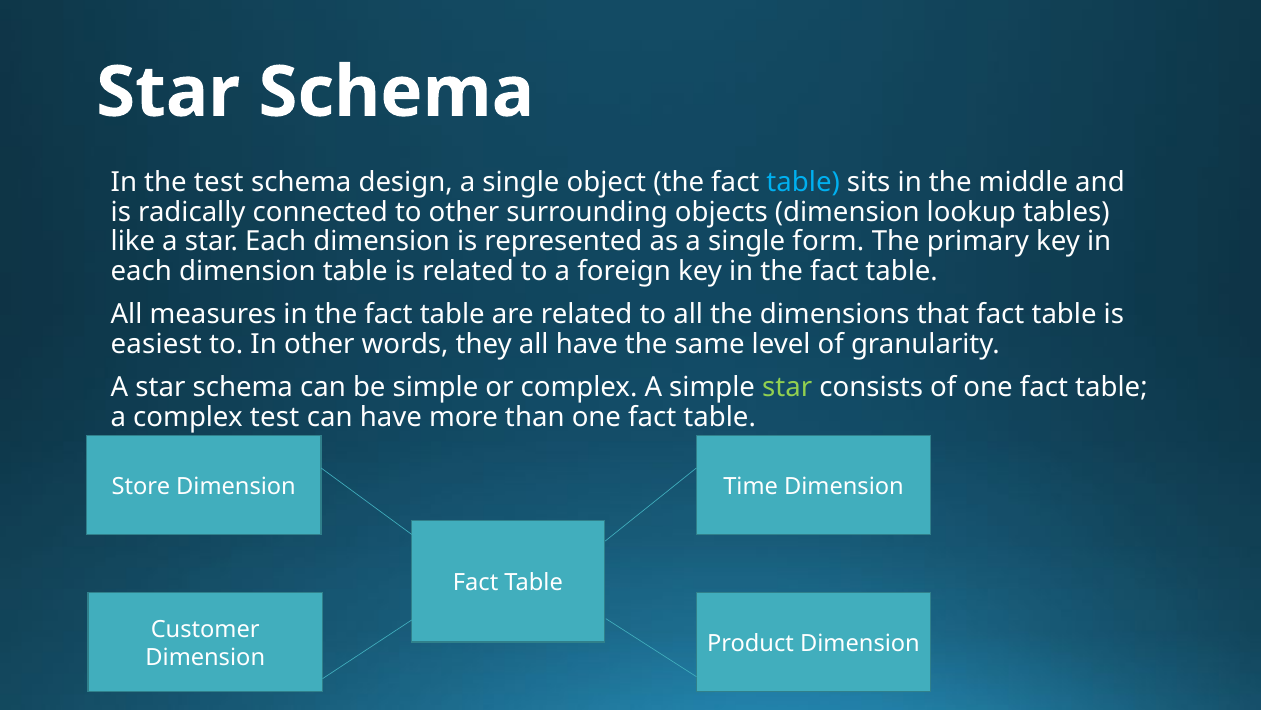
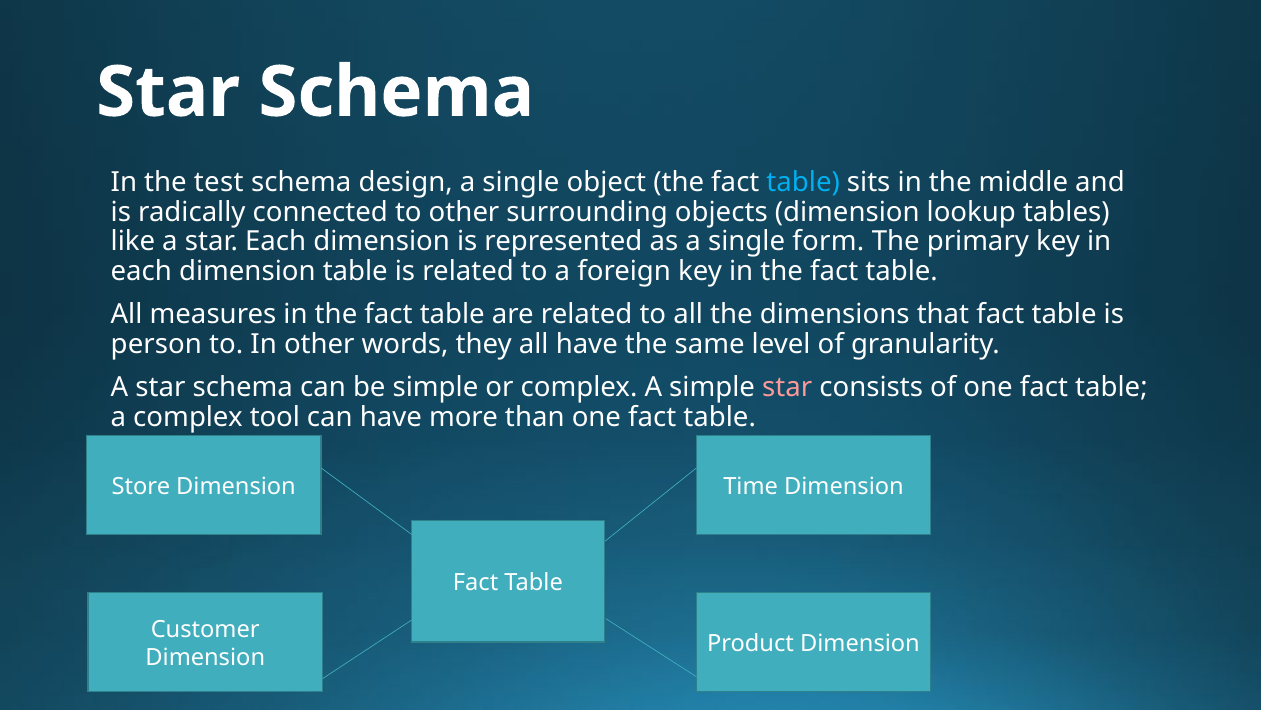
easiest: easiest -> person
star at (787, 387) colour: light green -> pink
complex test: test -> tool
